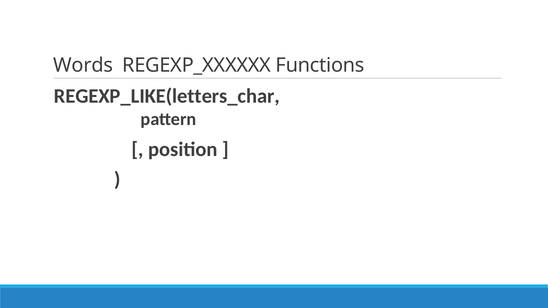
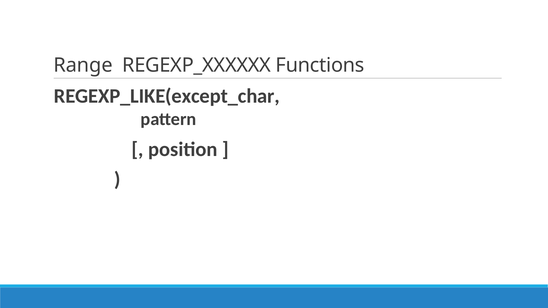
Words: Words -> Range
REGEXP_LIKE(letters_char: REGEXP_LIKE(letters_char -> REGEXP_LIKE(except_char
